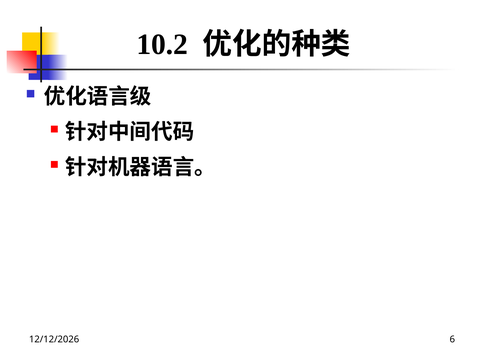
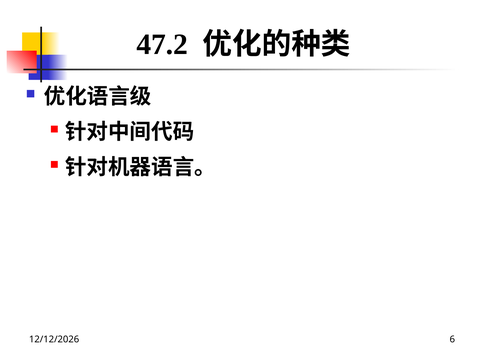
10.2: 10.2 -> 47.2
